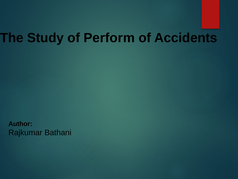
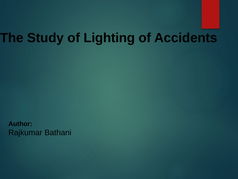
Perform: Perform -> Lighting
